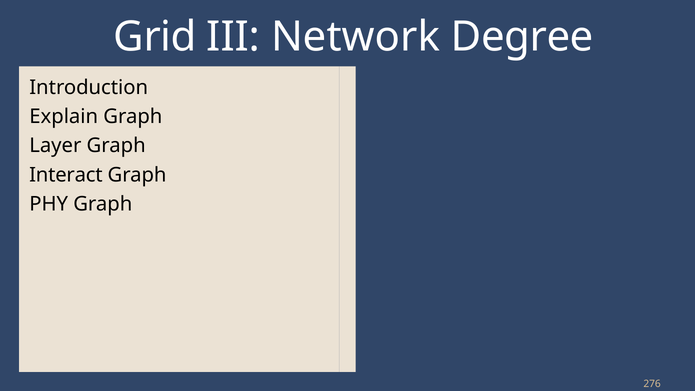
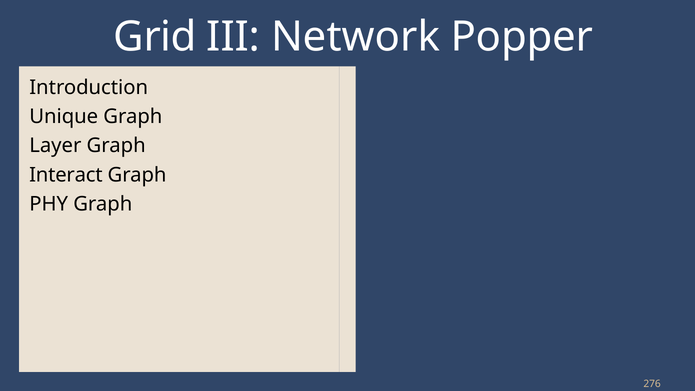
Degree: Degree -> Popper
Explain: Explain -> Unique
